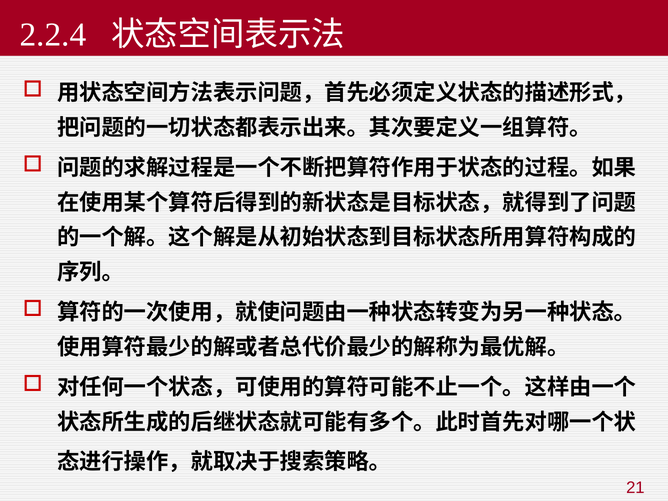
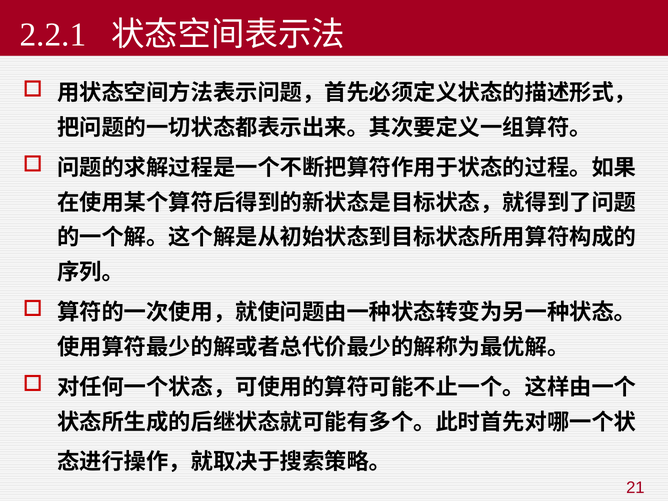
2.2.4: 2.2.4 -> 2.2.1
